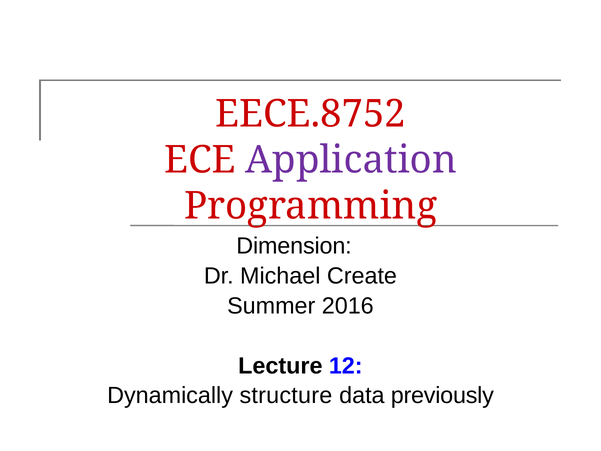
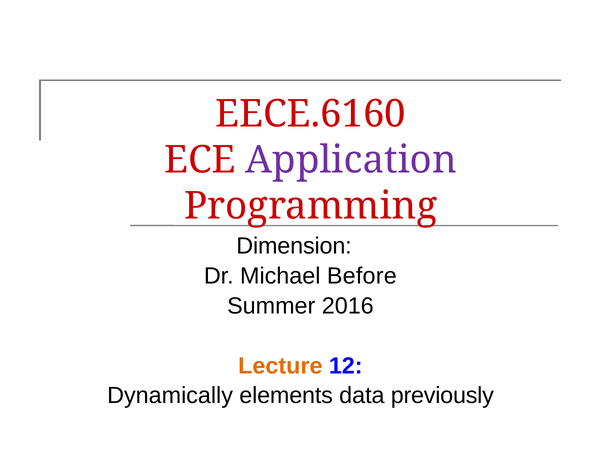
EECE.8752: EECE.8752 -> EECE.6160
Create: Create -> Before
Lecture colour: black -> orange
structure: structure -> elements
